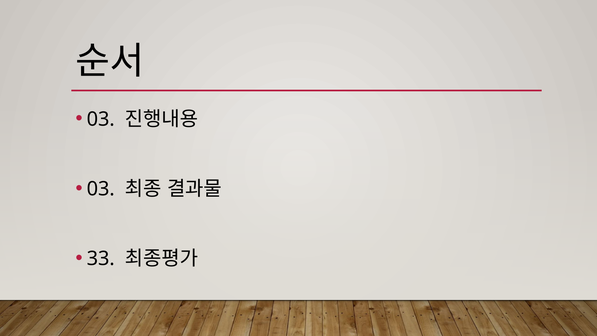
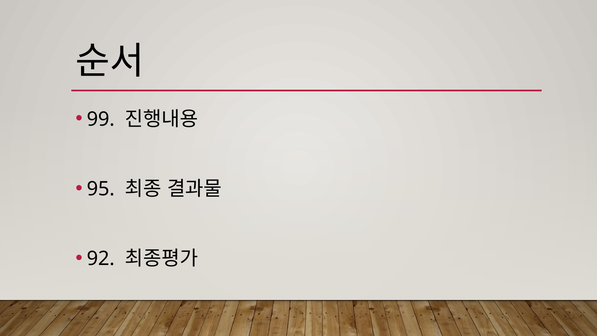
03 at (101, 119): 03 -> 99
03 at (101, 189): 03 -> 95
33: 33 -> 92
